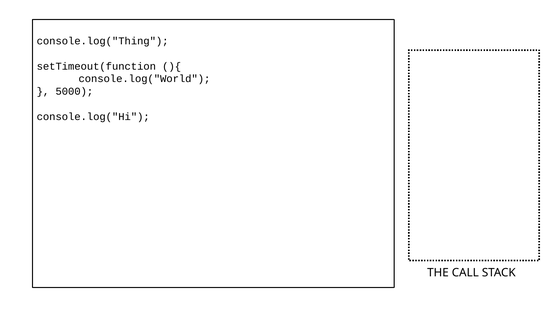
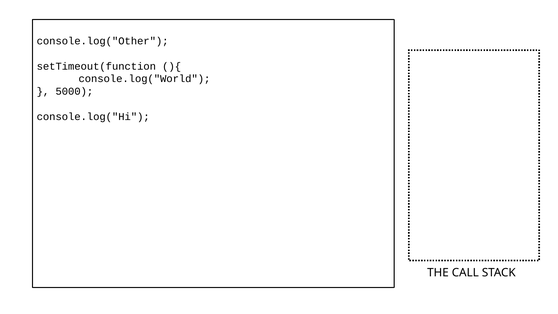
console.log("Thing: console.log("Thing -> console.log("Other
